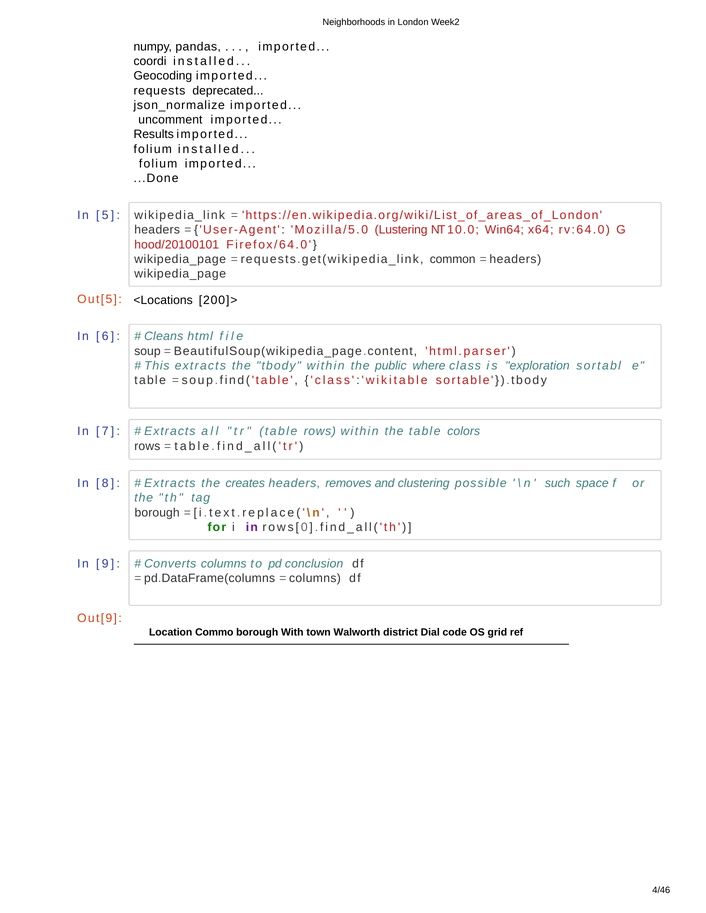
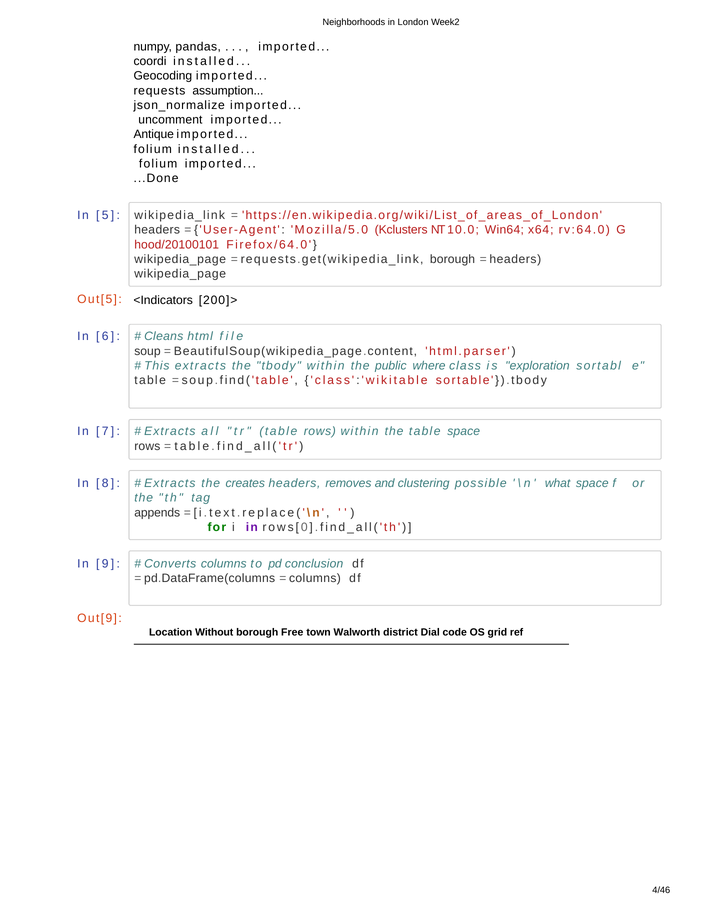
deprecated: deprecated -> assumption
Results: Results -> Antique
Lustering: Lustering -> Kclusters
requests.get(wikipedia_link common: common -> borough
<Locations: <Locations -> <Indicators
table colors: colors -> space
such: such -> what
borough at (157, 513): borough -> appends
Commo: Commo -> Without
With: With -> Free
